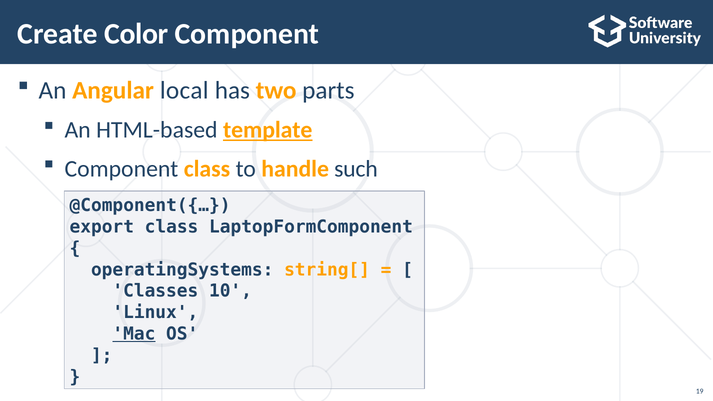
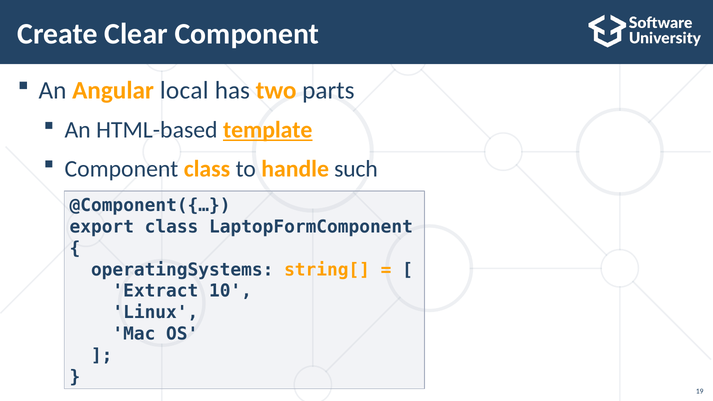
Color: Color -> Clear
Classes: Classes -> Extract
Mac underline: present -> none
